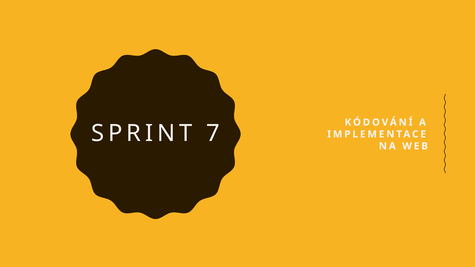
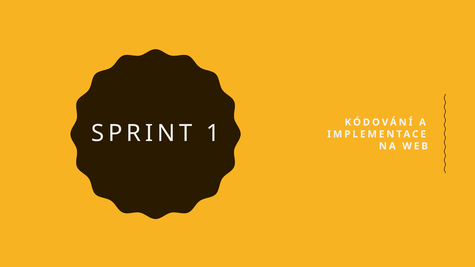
7: 7 -> 1
